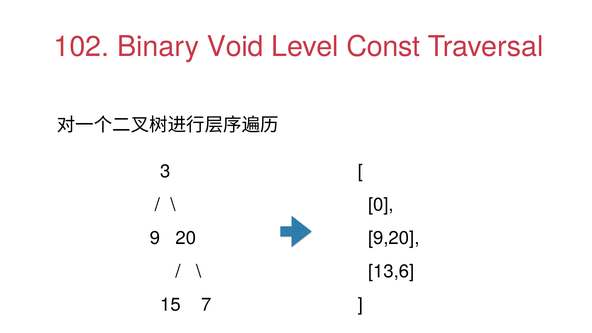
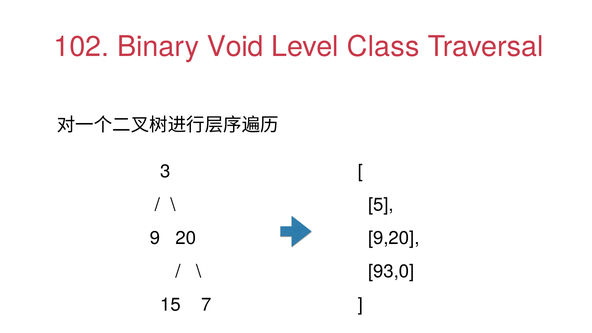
Const: Const -> Class
0: 0 -> 5
13,6: 13,6 -> 93,0
